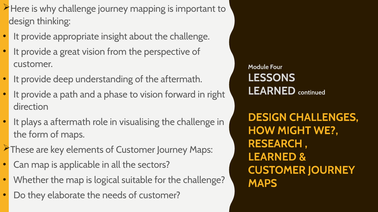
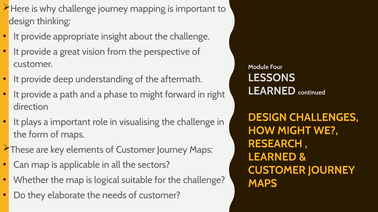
to vision: vision -> might
a aftermath: aftermath -> important
